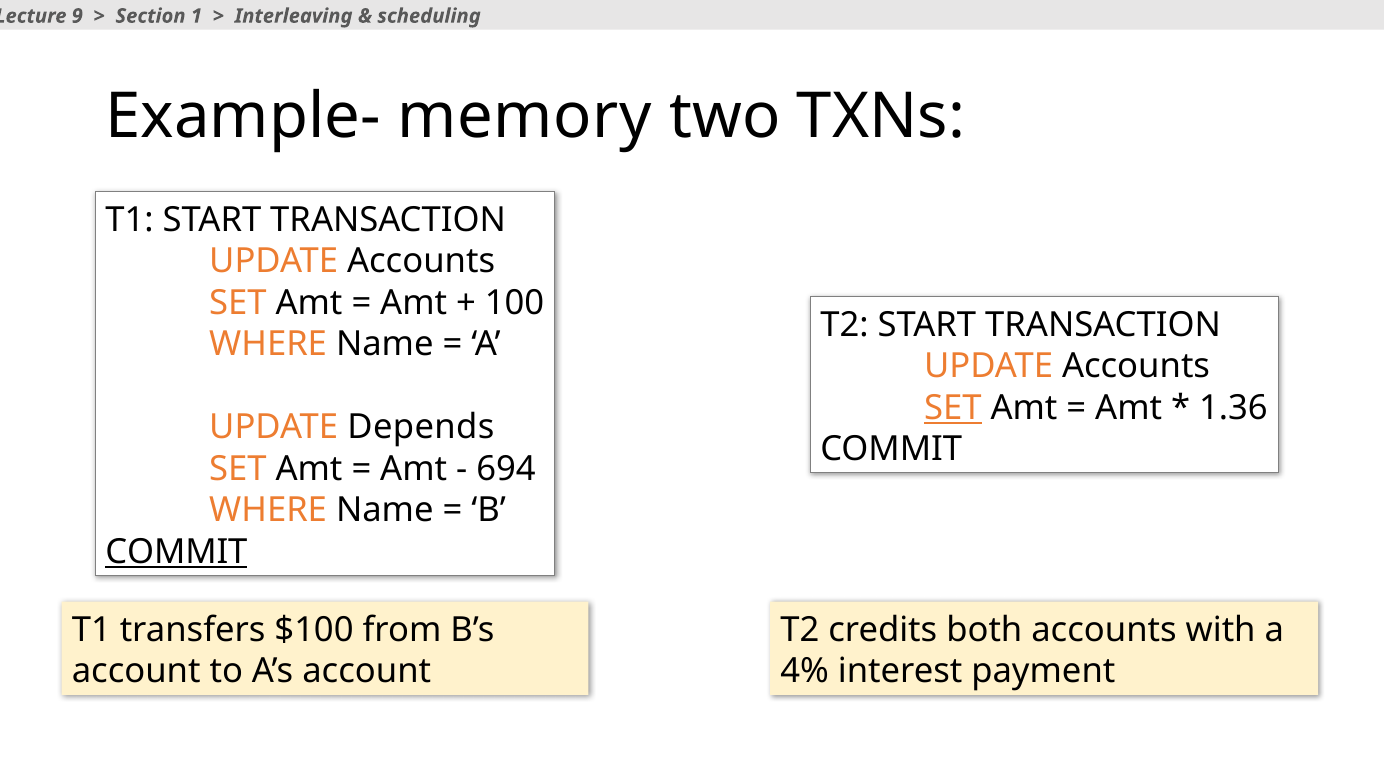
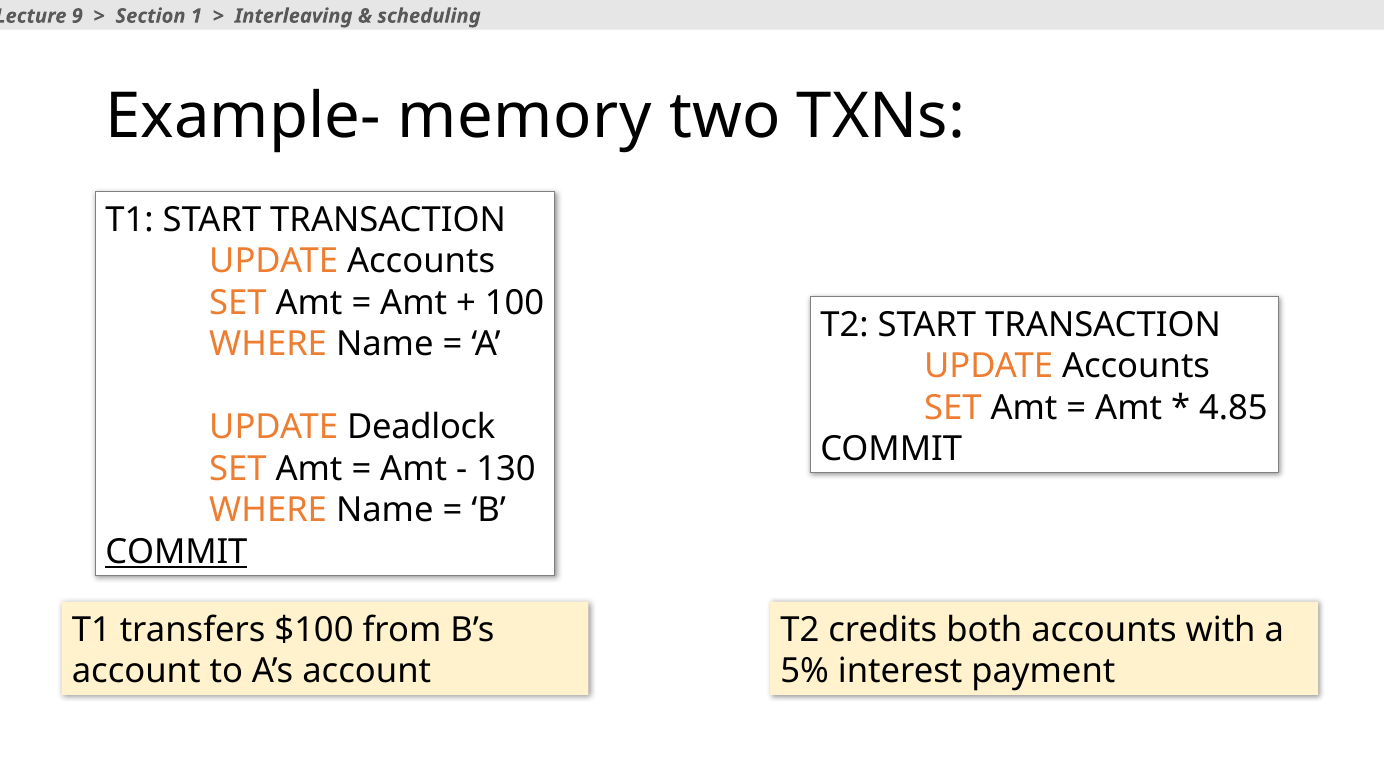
SET at (953, 408) underline: present -> none
1.36: 1.36 -> 4.85
Depends: Depends -> Deadlock
694: 694 -> 130
4%: 4% -> 5%
